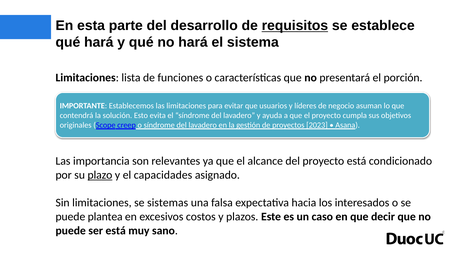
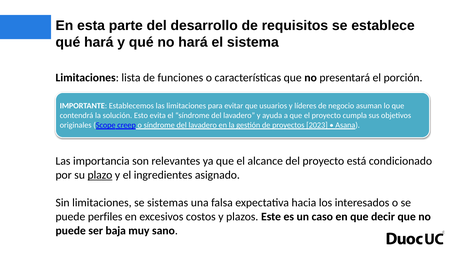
requisitos underline: present -> none
capacidades: capacidades -> ingredientes
plantea: plantea -> perfiles
ser está: está -> baja
